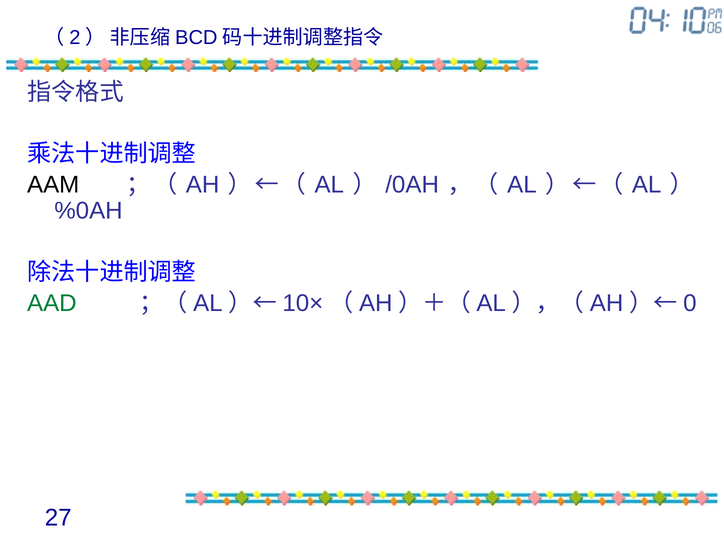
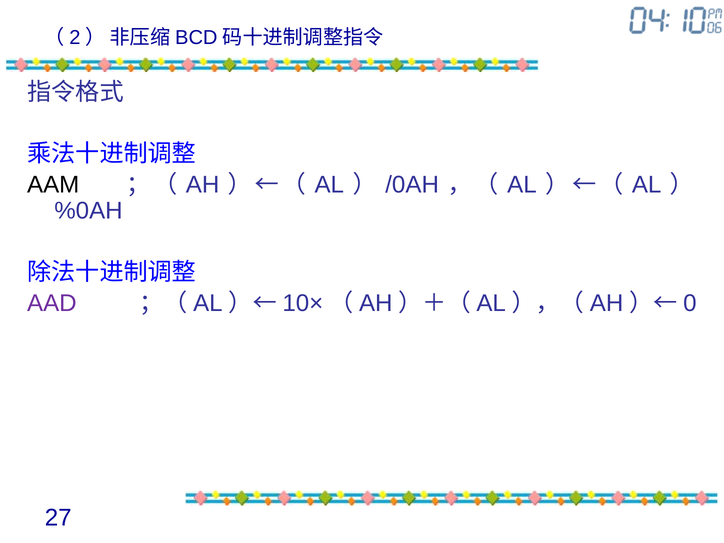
AAD colour: green -> purple
